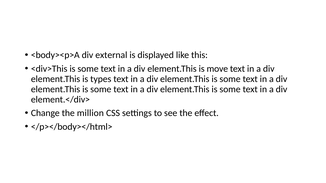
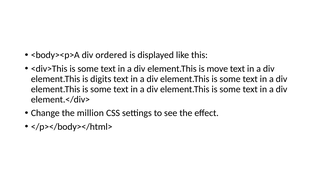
external: external -> ordered
types: types -> digits
